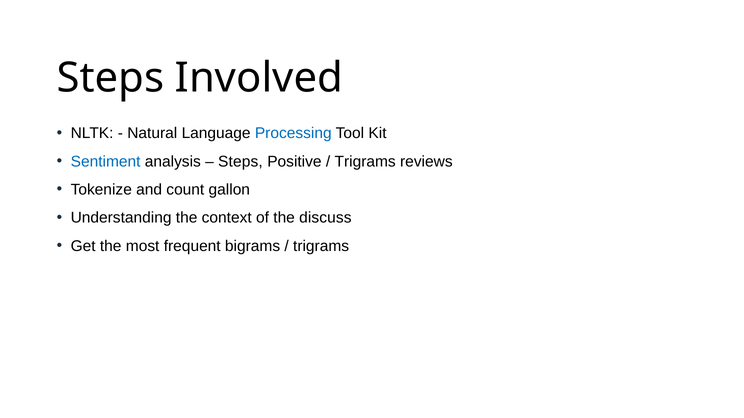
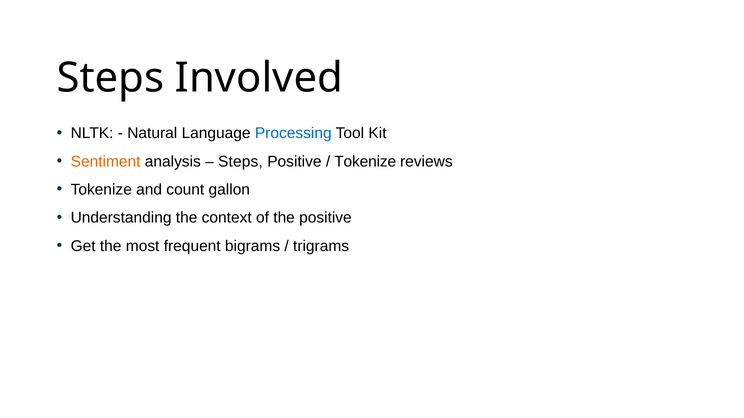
Sentiment colour: blue -> orange
Trigrams at (365, 162): Trigrams -> Tokenize
the discuss: discuss -> positive
